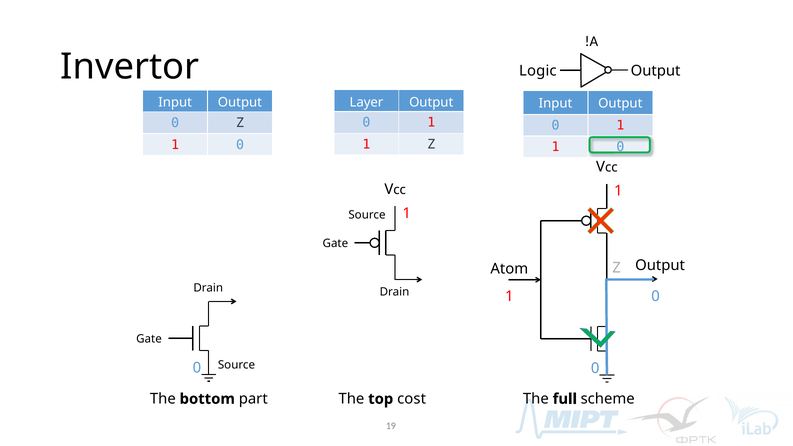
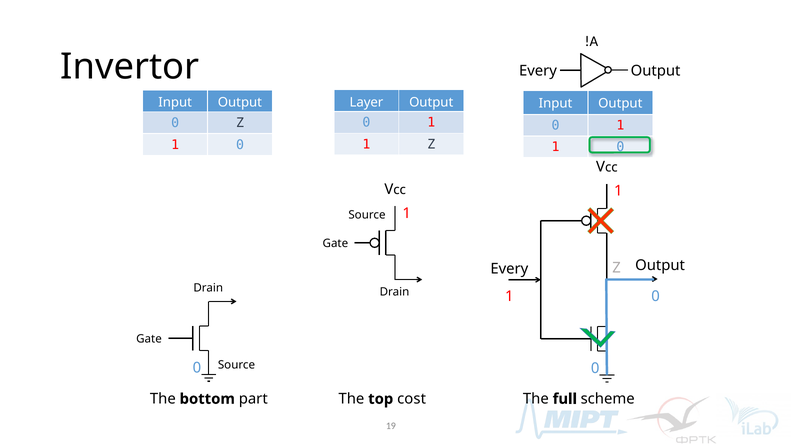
Logic at (538, 71): Logic -> Every
Atom at (509, 269): Atom -> Every
